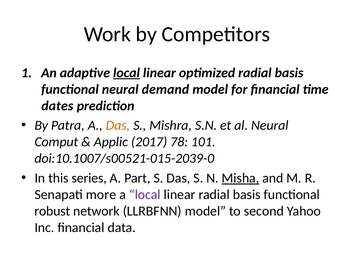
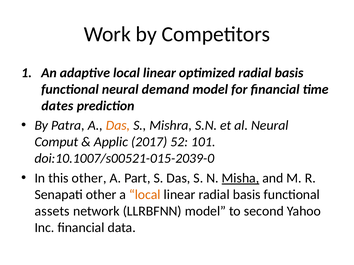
local at (127, 73) underline: present -> none
78: 78 -> 52
this series: series -> other
Senapati more: more -> other
local at (145, 195) colour: purple -> orange
robust: robust -> assets
